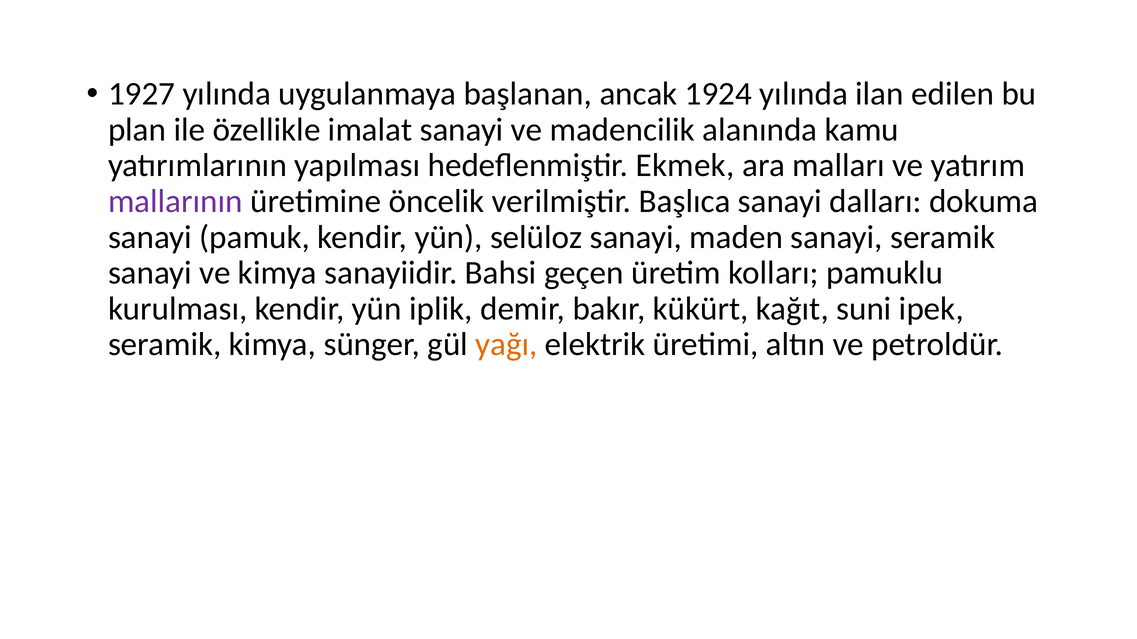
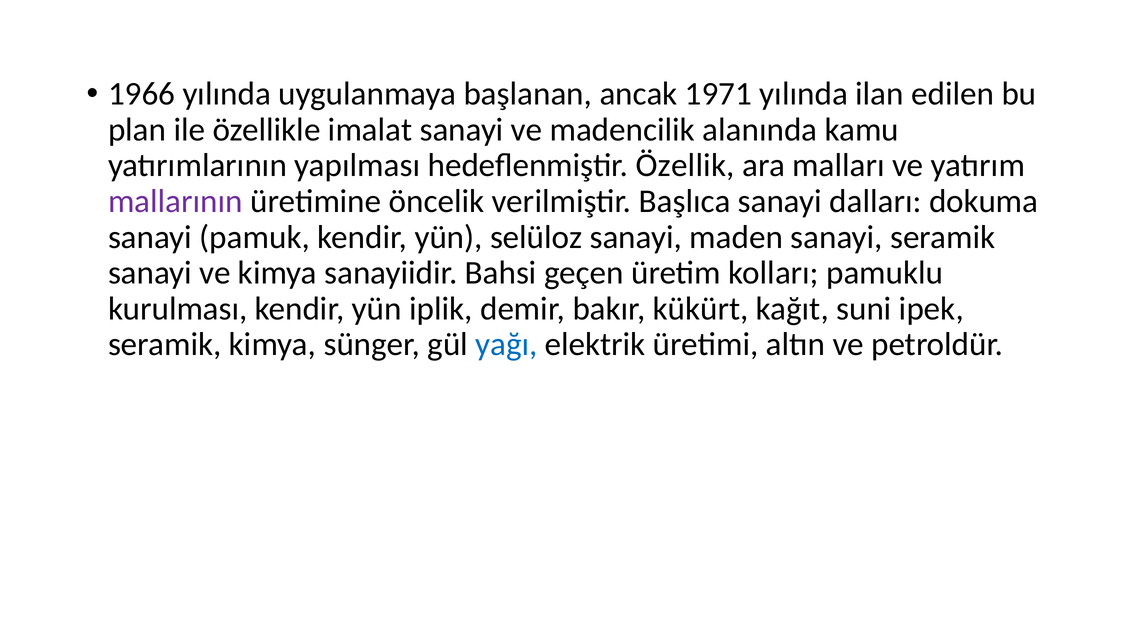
1927: 1927 -> 1966
1924: 1924 -> 1971
Ekmek: Ekmek -> Özellik
yağı colour: orange -> blue
